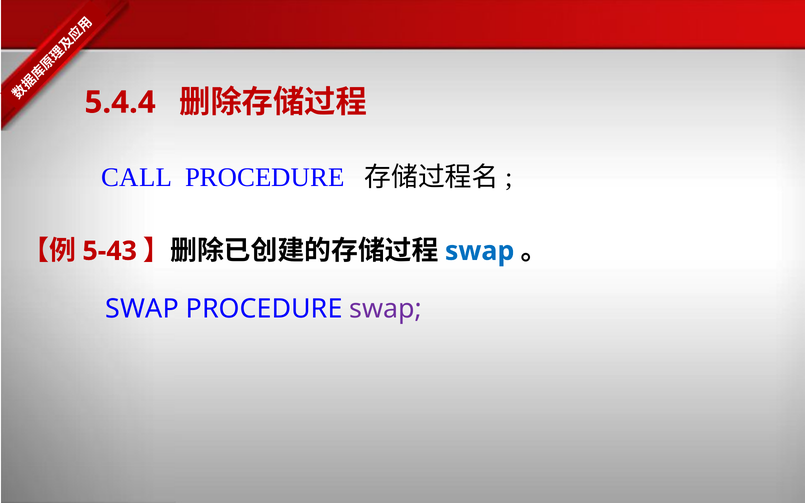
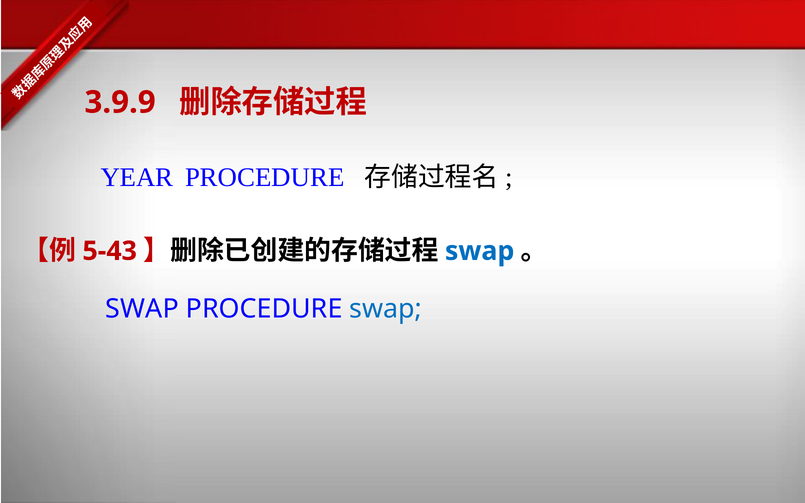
5.4.4: 5.4.4 -> 3.9.9
CALL: CALL -> YEAR
swap at (386, 309) colour: purple -> blue
